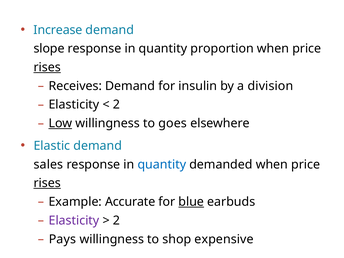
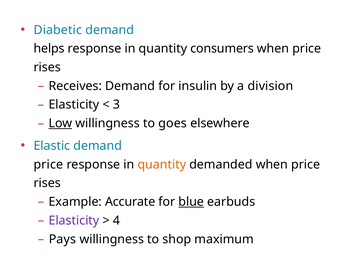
Increase: Increase -> Diabetic
slope: slope -> helps
proportion: proportion -> consumers
rises at (47, 67) underline: present -> none
2 at (116, 105): 2 -> 3
sales at (48, 164): sales -> price
quantity at (162, 164) colour: blue -> orange
rises at (47, 183) underline: present -> none
2 at (116, 220): 2 -> 4
expensive: expensive -> maximum
